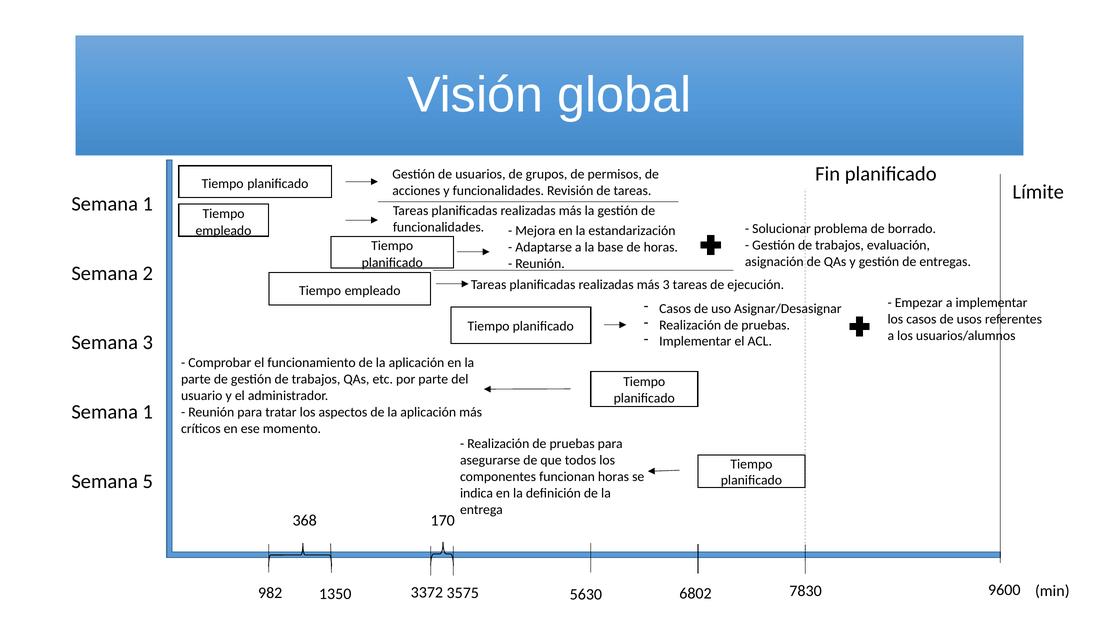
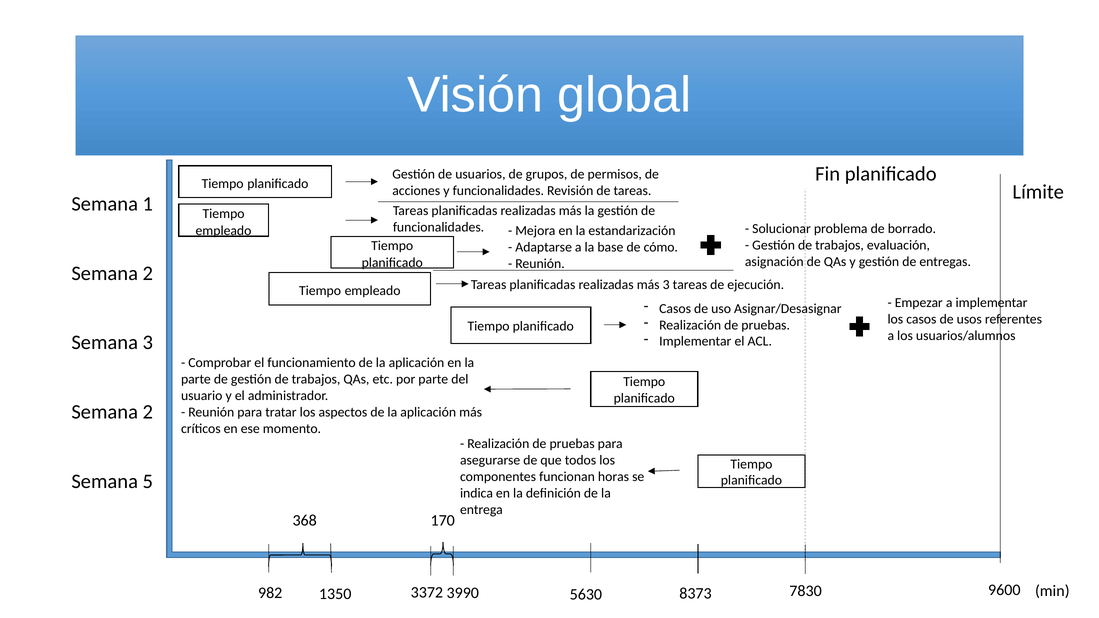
de horas: horas -> cómo
1 at (148, 412): 1 -> 2
3575: 3575 -> 3990
6802: 6802 -> 8373
